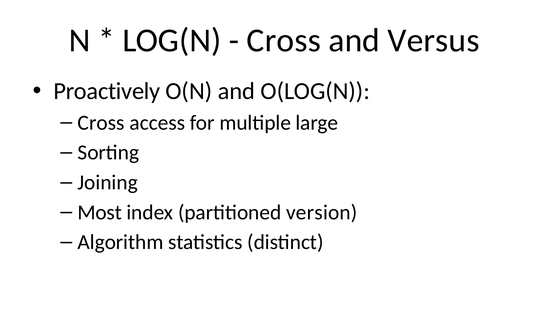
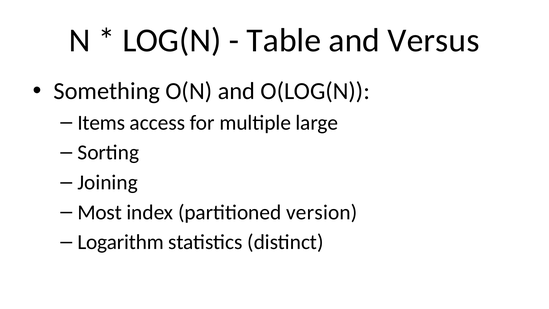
Cross at (284, 40): Cross -> Table
Proactively: Proactively -> Something
Cross at (101, 123): Cross -> Items
Algorithm: Algorithm -> Logarithm
